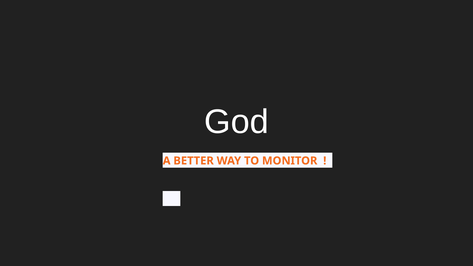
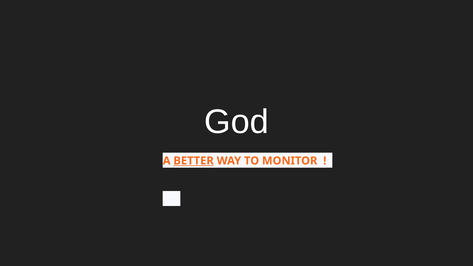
BETTER underline: none -> present
